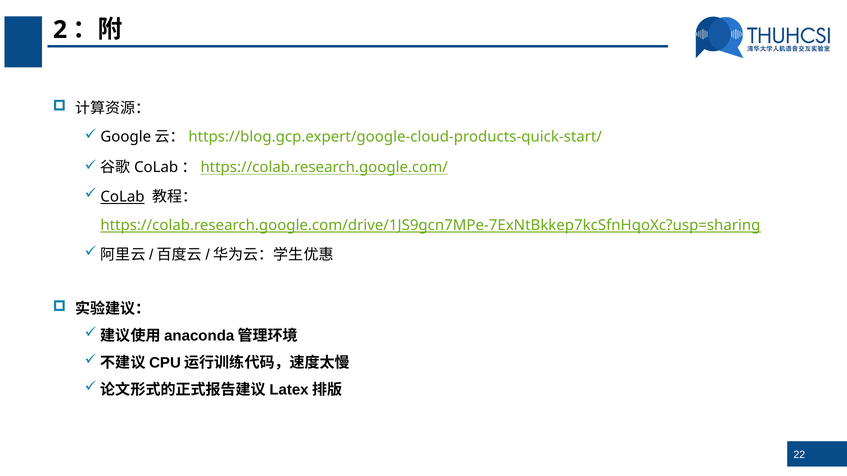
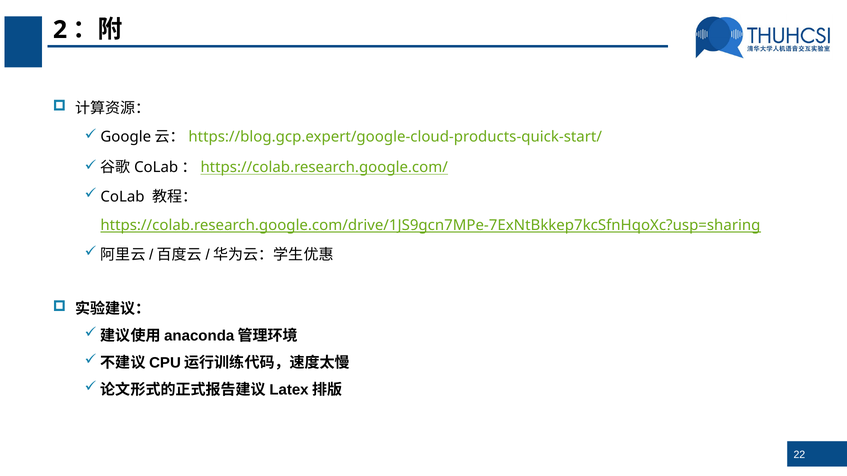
CoLab underline: present -> none
